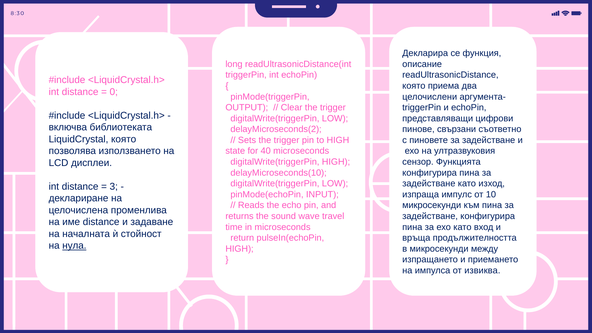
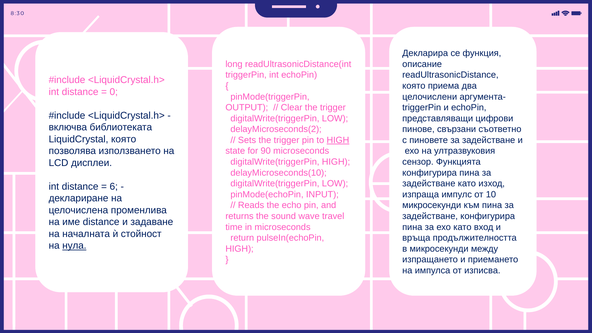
HIGH at (338, 140) underline: none -> present
40: 40 -> 90
3: 3 -> 6
извиква: извиква -> изписва
